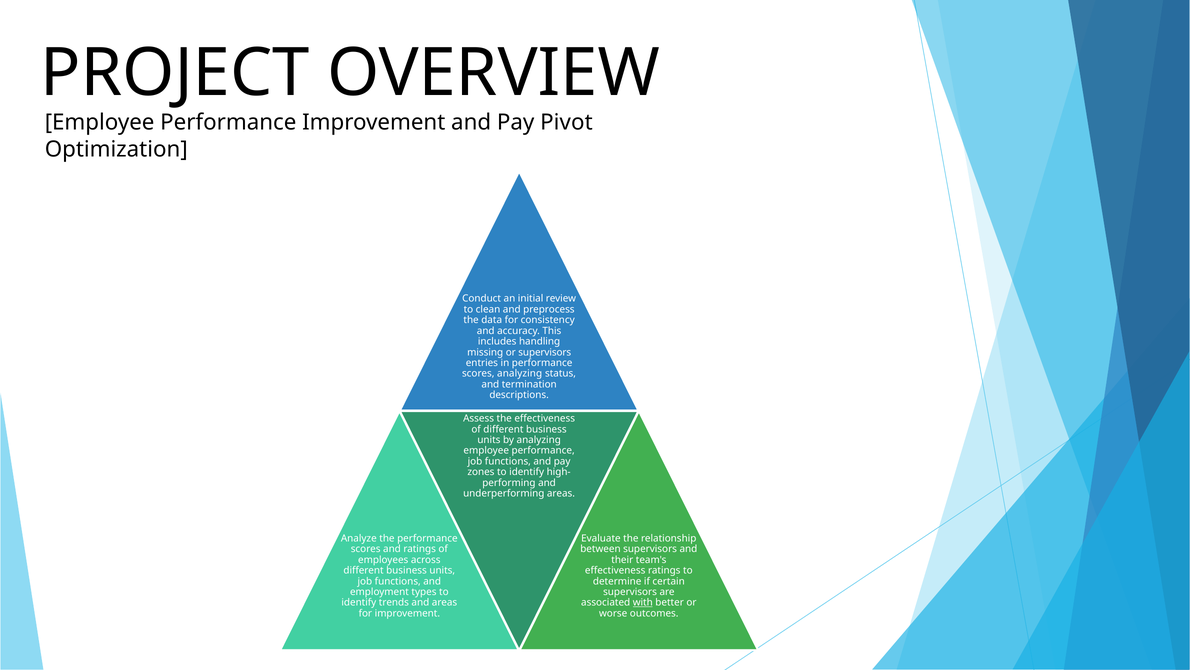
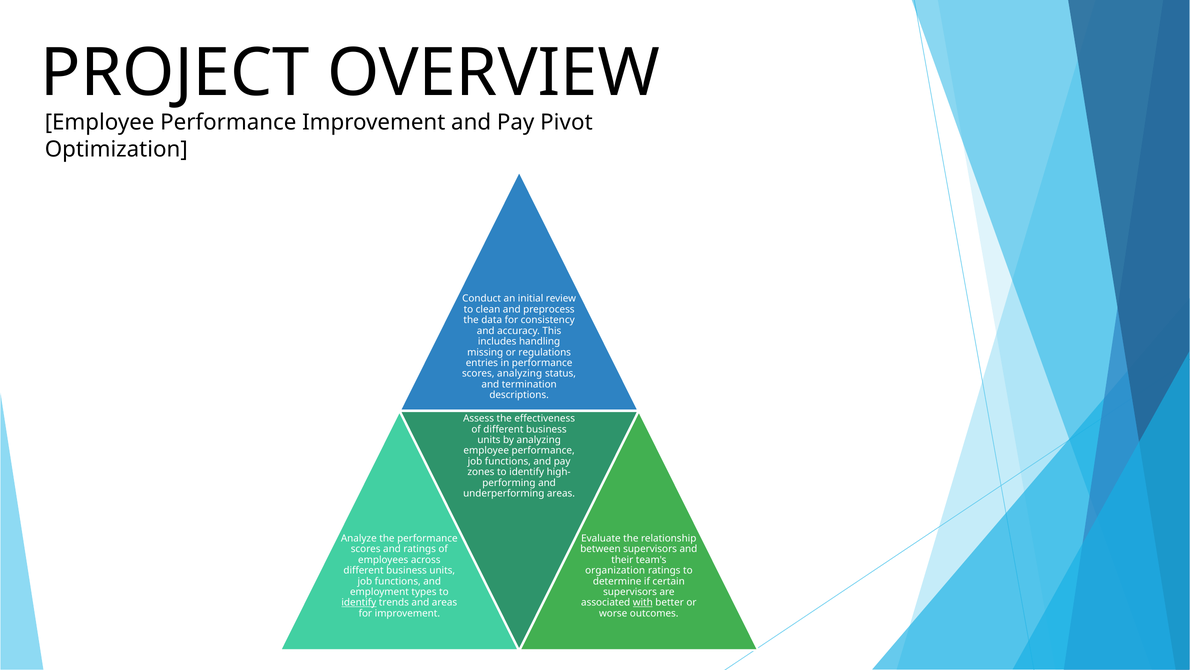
or supervisors: supervisors -> regulations
effectiveness at (615, 570): effectiveness -> organization
identify at (359, 602) underline: none -> present
